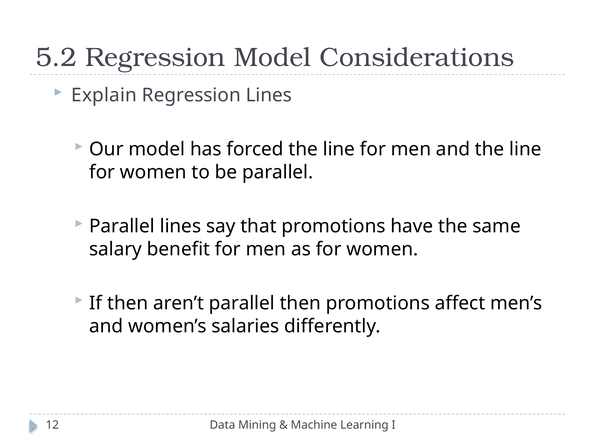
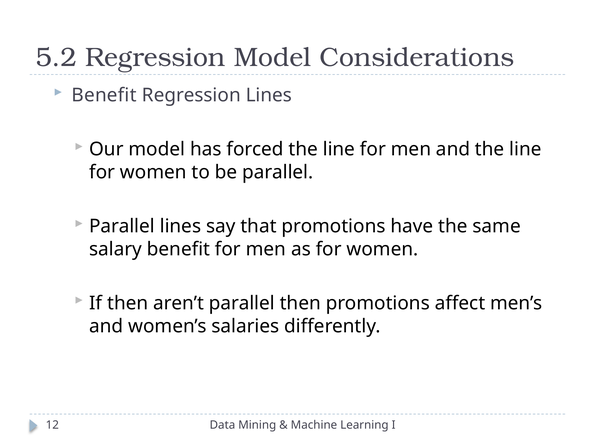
Explain at (104, 95): Explain -> Benefit
